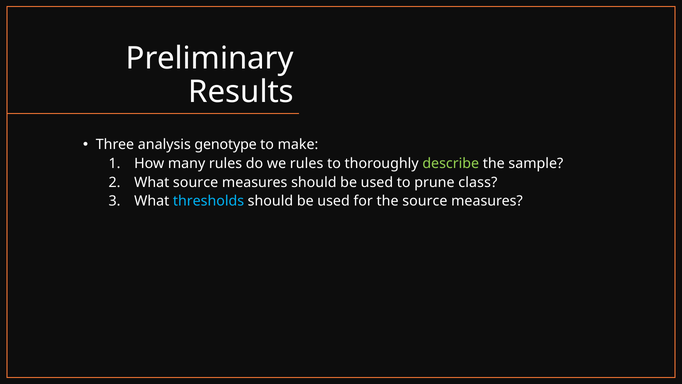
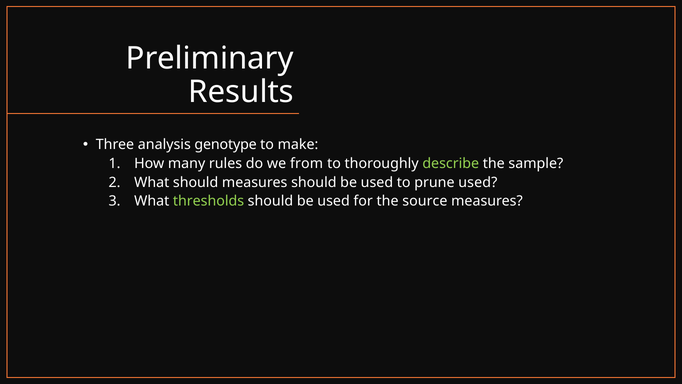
we rules: rules -> from
What source: source -> should
prune class: class -> used
thresholds colour: light blue -> light green
